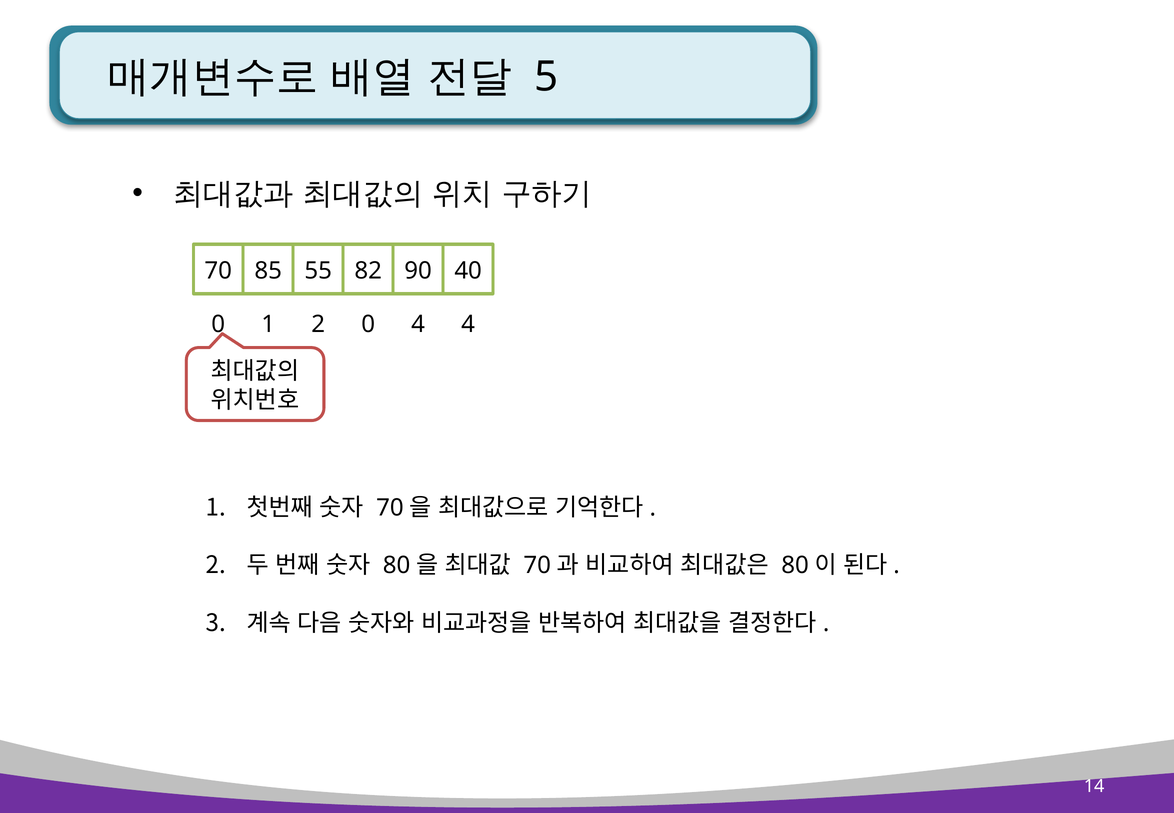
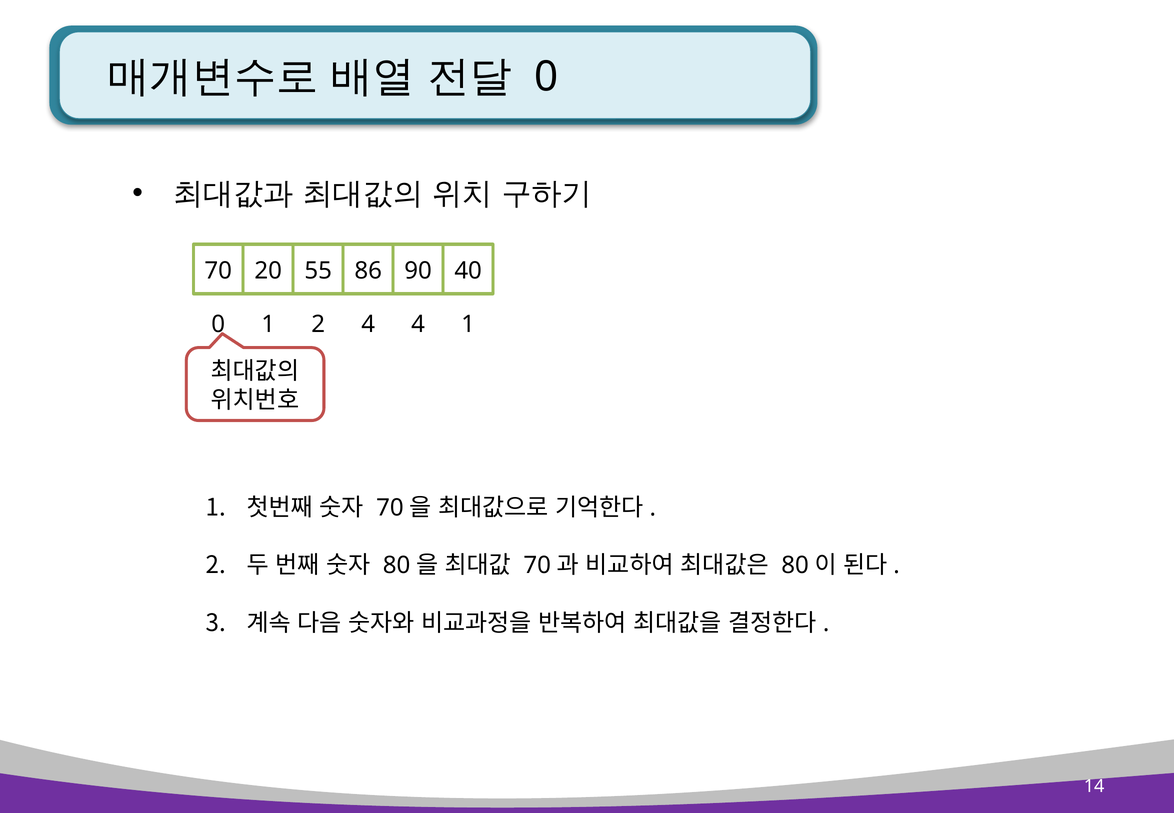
5 at (547, 77): 5 -> 0
85: 85 -> 20
82: 82 -> 86
0 at (368, 324): 0 -> 4
4 4: 4 -> 1
